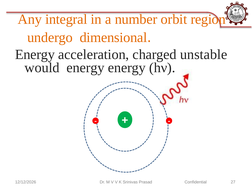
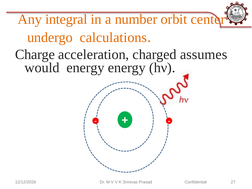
region: region -> center
dimensional: dimensional -> calculations
Energy at (35, 54): Energy -> Charge
unstable: unstable -> assumes
